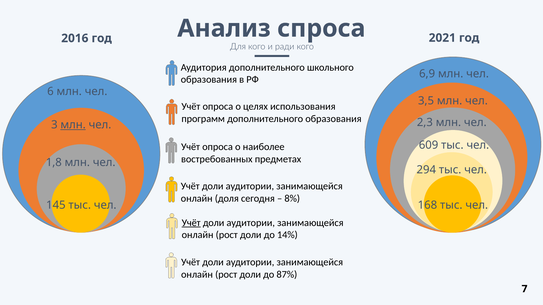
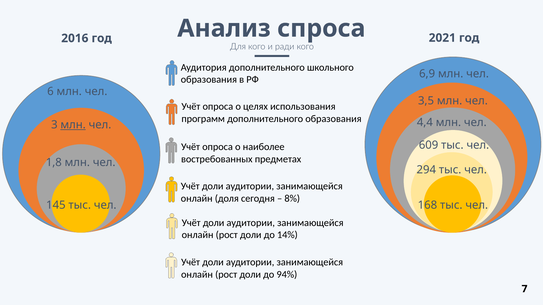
2,3: 2,3 -> 4,4
Учёт at (191, 223) underline: present -> none
87%: 87% -> 94%
